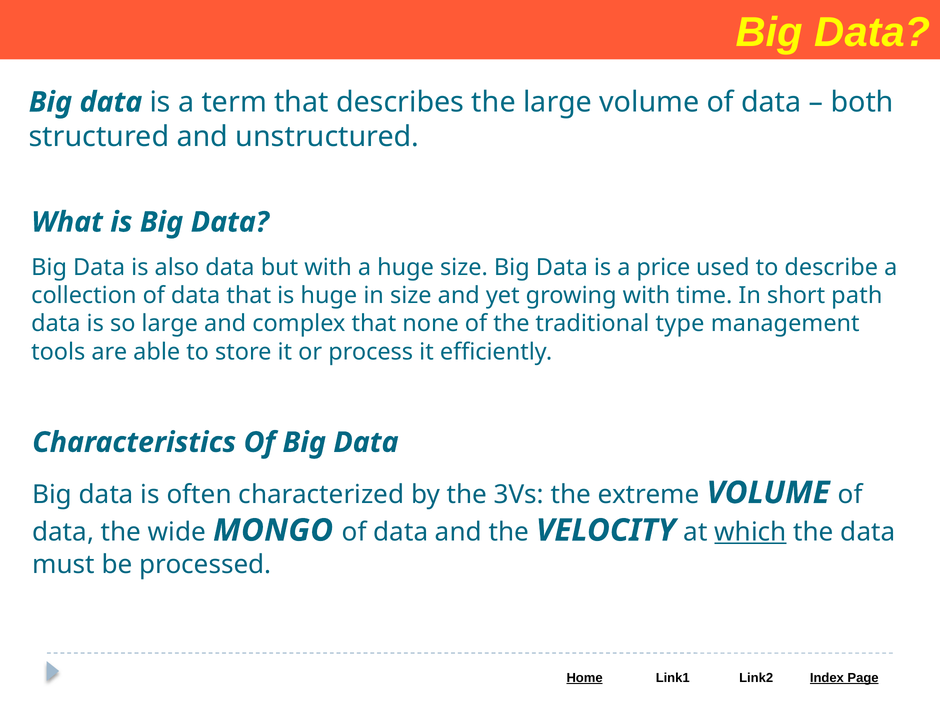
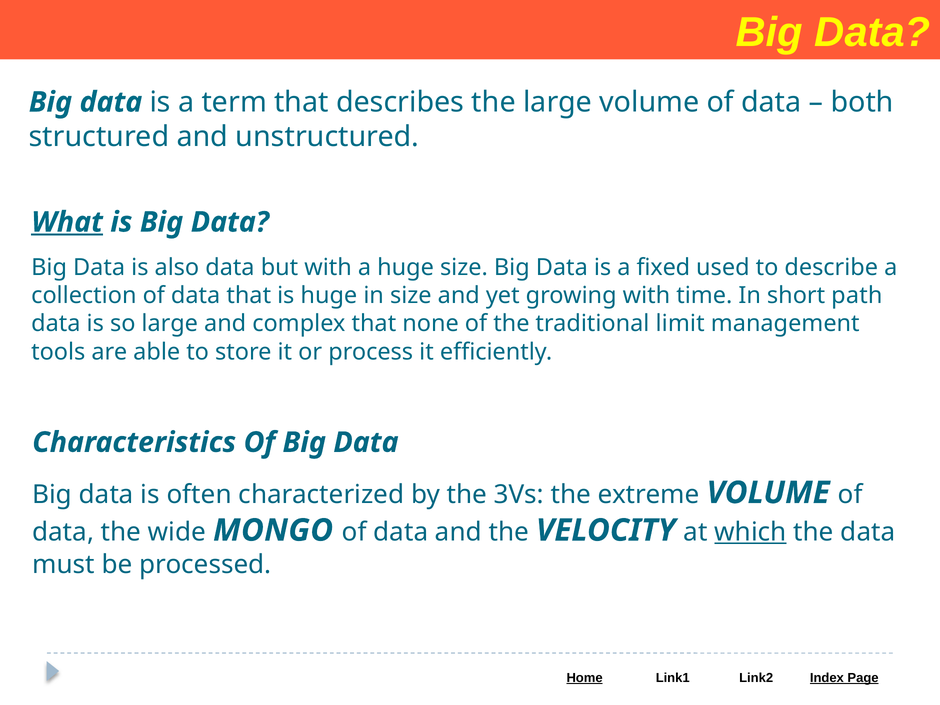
What underline: none -> present
price: price -> fixed
type: type -> limit
